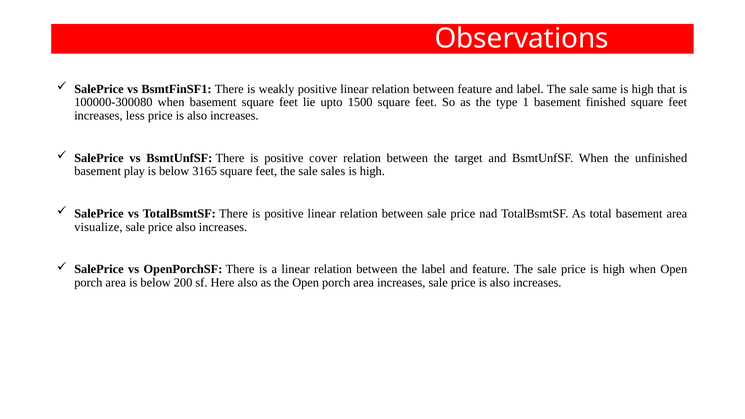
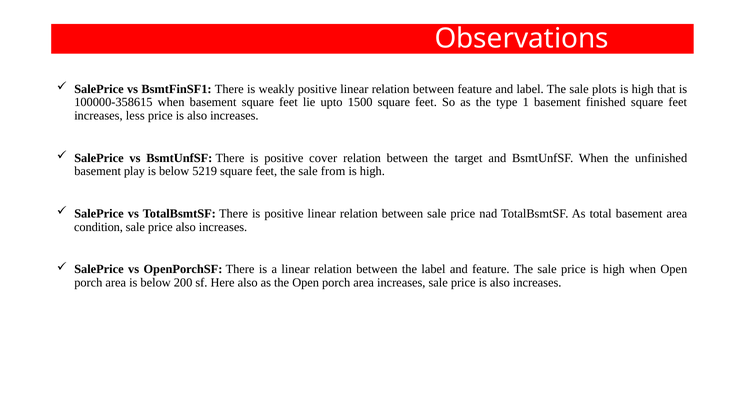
same: same -> plots
100000-300080: 100000-300080 -> 100000-358615
3165: 3165 -> 5219
sales: sales -> from
visualize: visualize -> condition
